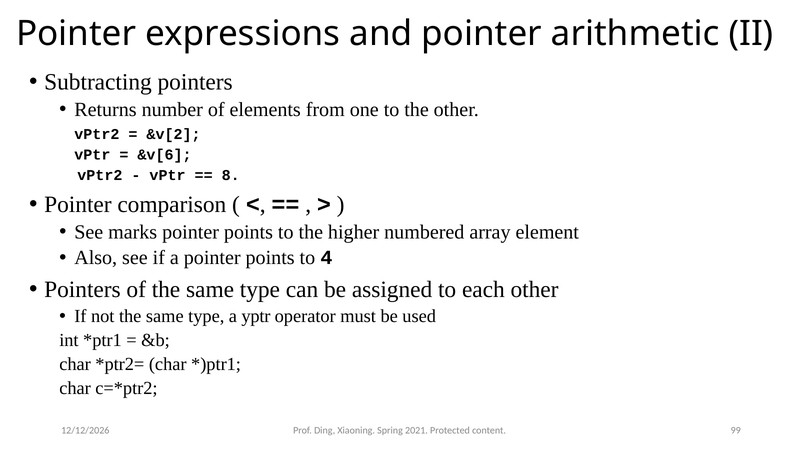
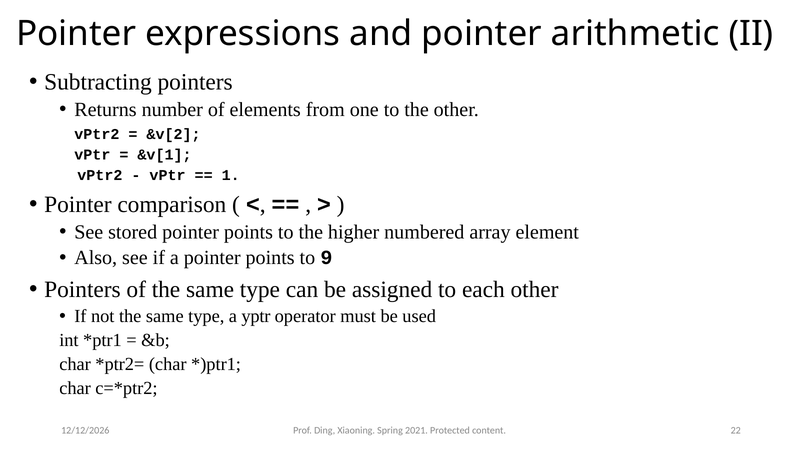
&v[6: &v[6 -> &v[1
8: 8 -> 1
marks: marks -> stored
4: 4 -> 9
99: 99 -> 22
